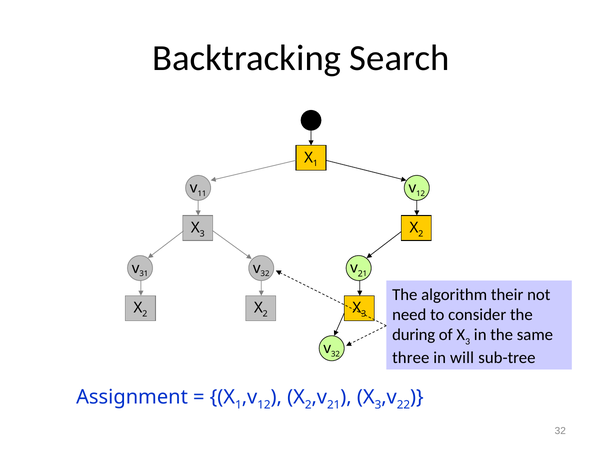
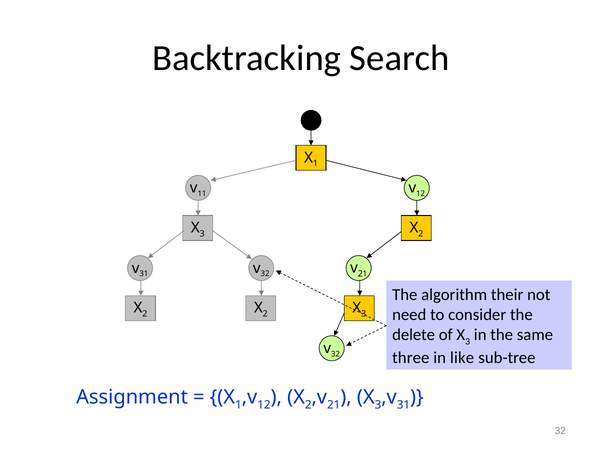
during: during -> delete
will: will -> like
22 at (403, 405): 22 -> 31
